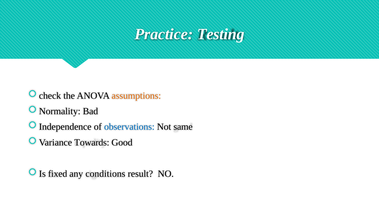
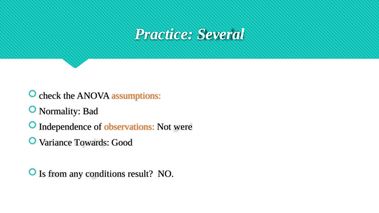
Testing: Testing -> Several
observations colour: blue -> orange
same: same -> were
fixed: fixed -> from
